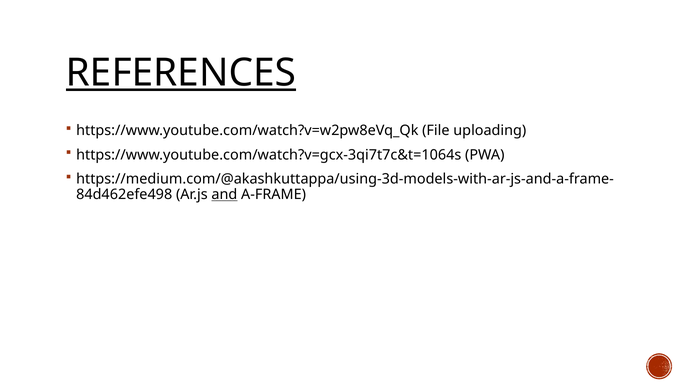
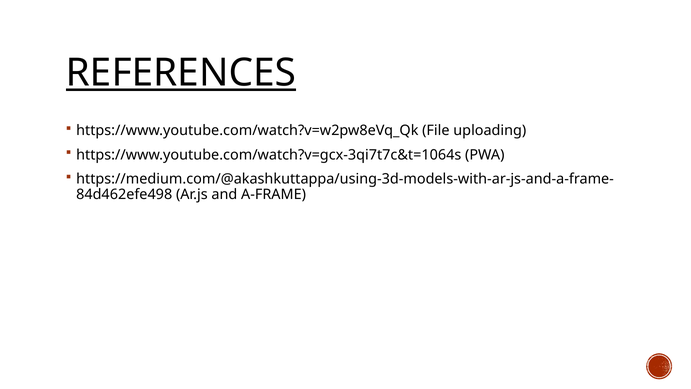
and underline: present -> none
